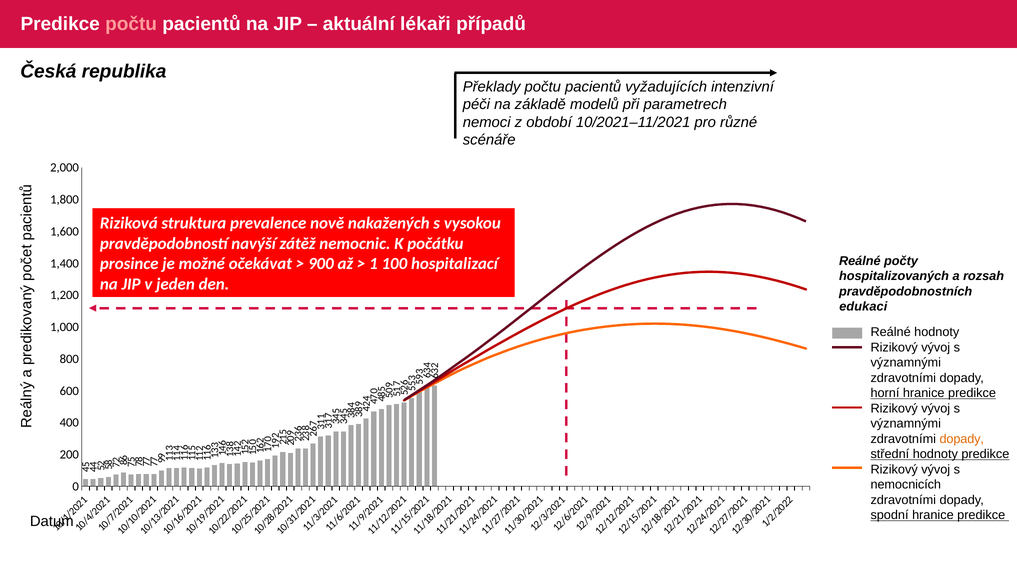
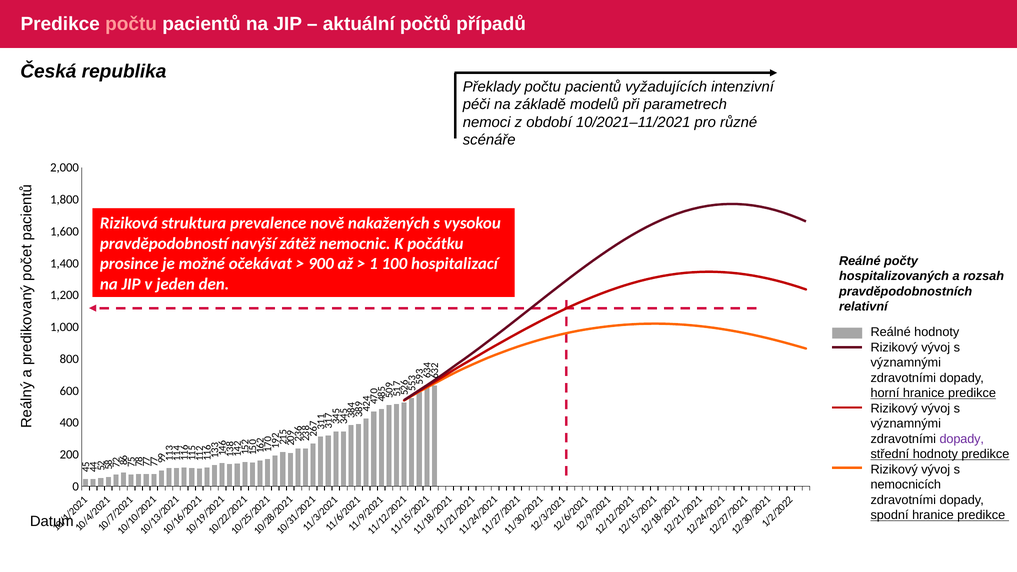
lékaři: lékaři -> počtů
edukaci: edukaci -> relativní
dopady at (962, 439) colour: orange -> purple
